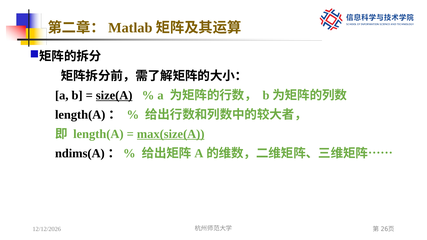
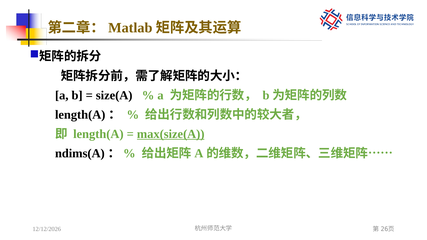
size(A underline: present -> none
